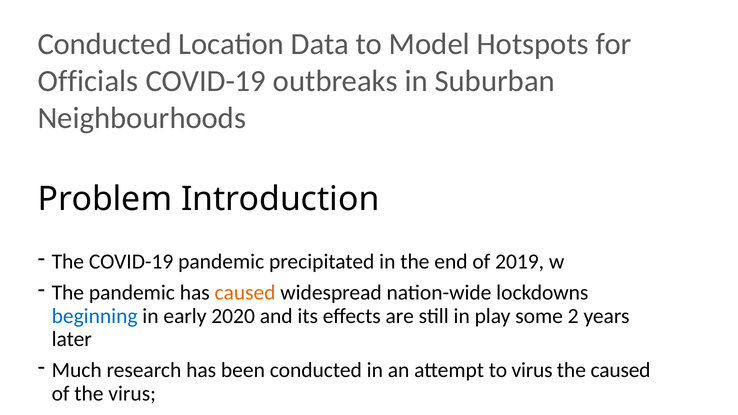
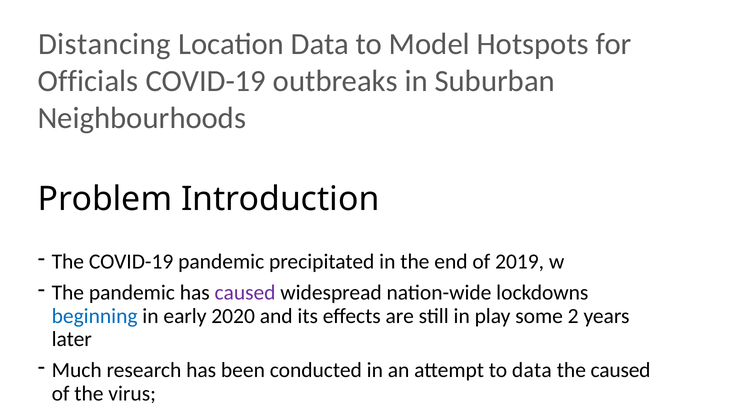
Conducted at (105, 44): Conducted -> Distancing
caused at (245, 293) colour: orange -> purple
to virus: virus -> data
